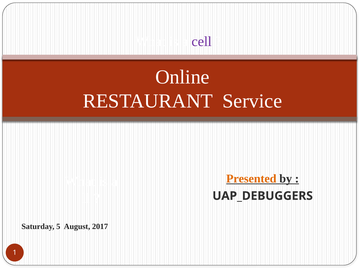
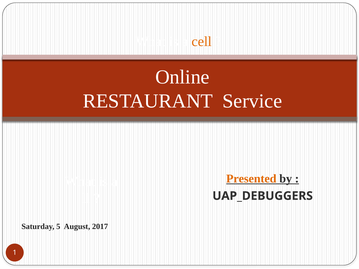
cell colour: purple -> orange
